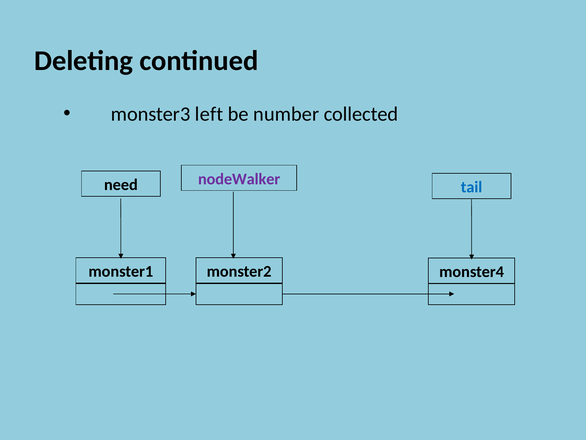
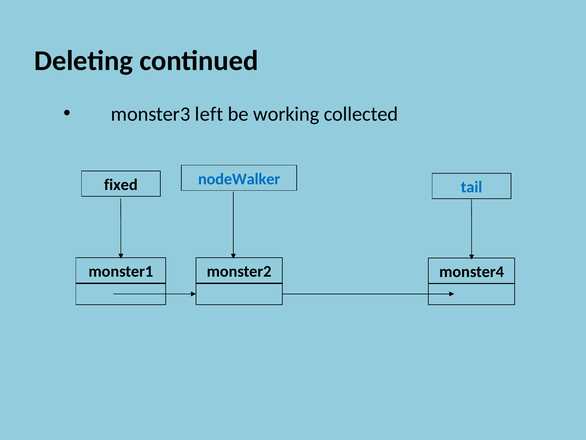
number: number -> working
nodeWalker colour: purple -> blue
need: need -> fixed
